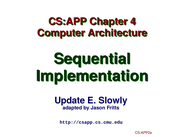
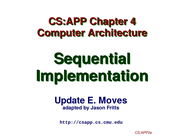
Slowly: Slowly -> Moves
